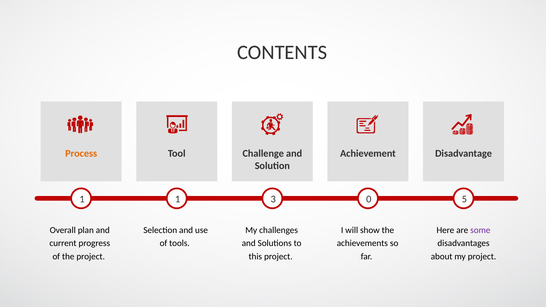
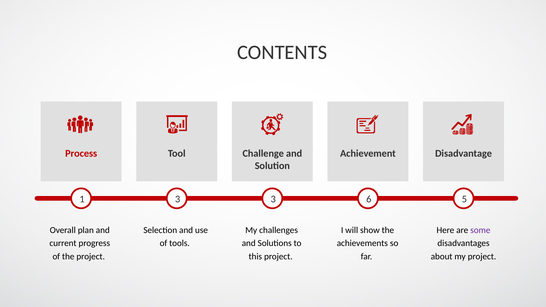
Process colour: orange -> red
1 1: 1 -> 3
0: 0 -> 6
